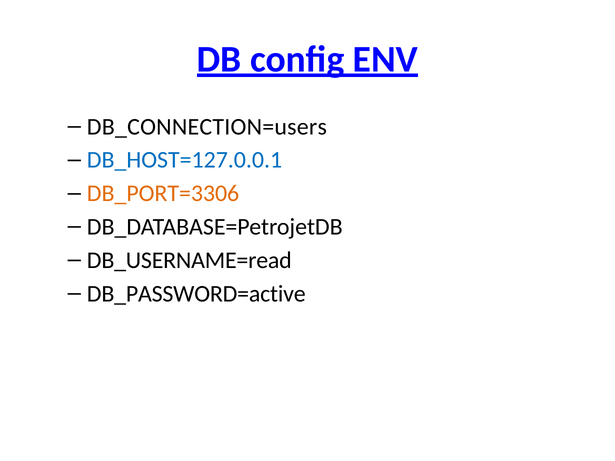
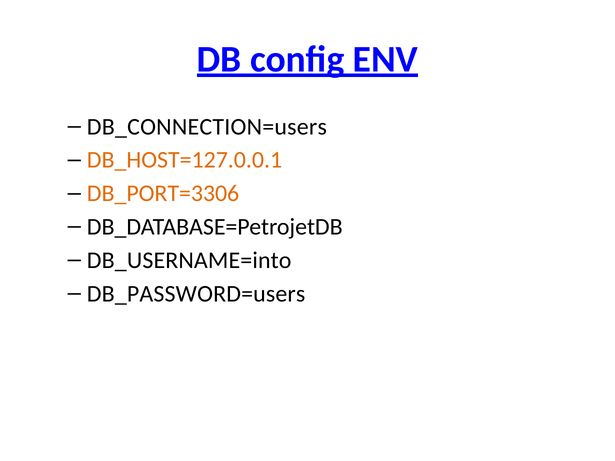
DB_HOST=127.0.0.1 colour: blue -> orange
DB_USERNAME=read: DB_USERNAME=read -> DB_USERNAME=into
DB_PASSWORD=active: DB_PASSWORD=active -> DB_PASSWORD=users
